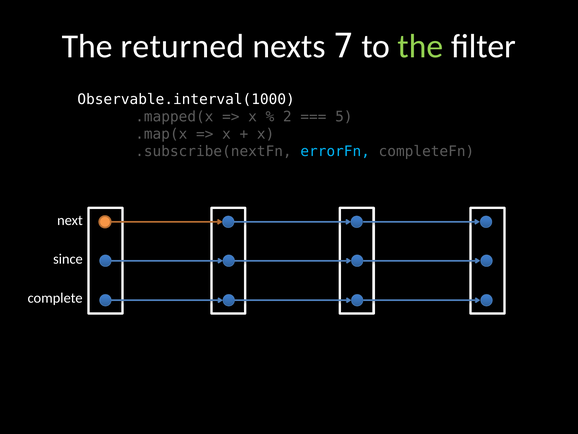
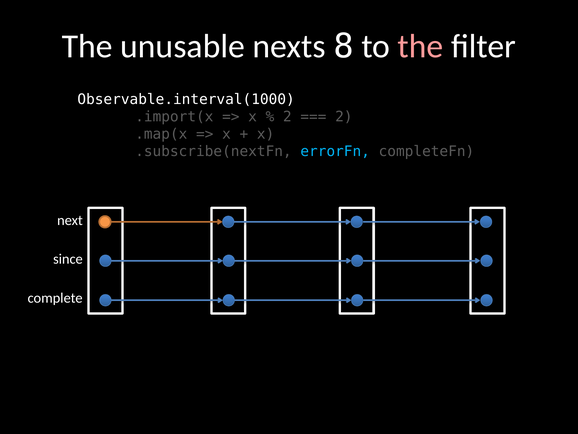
returned: returned -> unusable
7: 7 -> 8
the at (420, 46) colour: light green -> pink
.mapped(x: .mapped(x -> .import(x
5 at (344, 117): 5 -> 2
